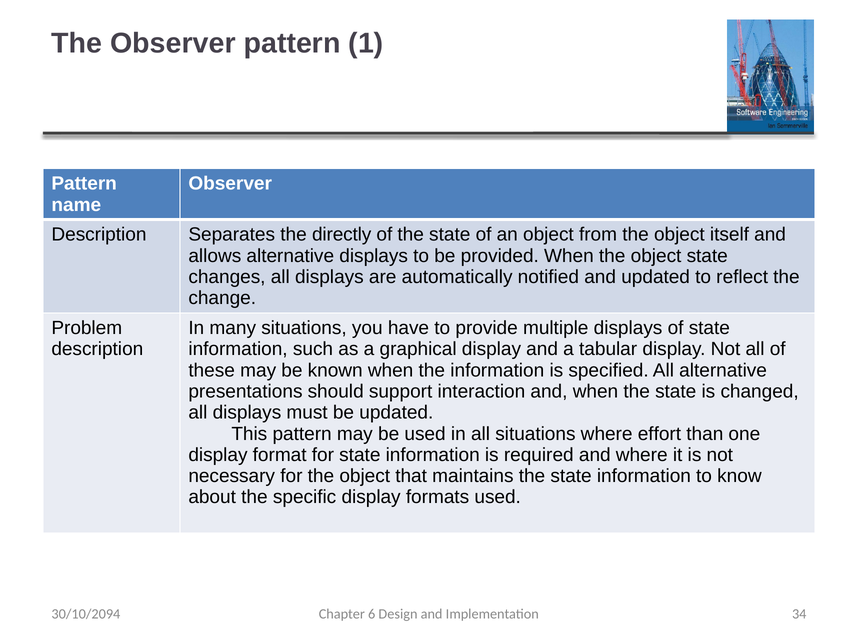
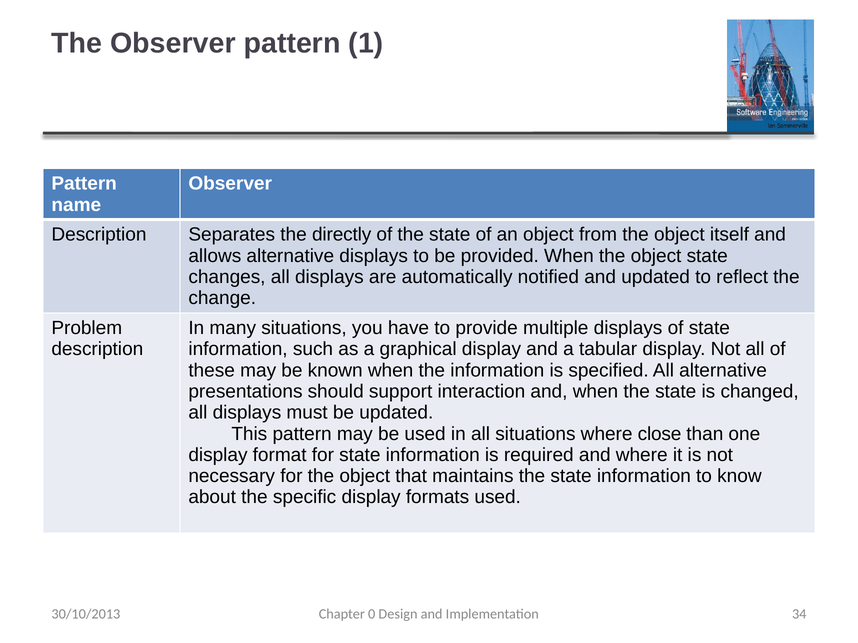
effort: effort -> close
6: 6 -> 0
30/10/2094: 30/10/2094 -> 30/10/2013
